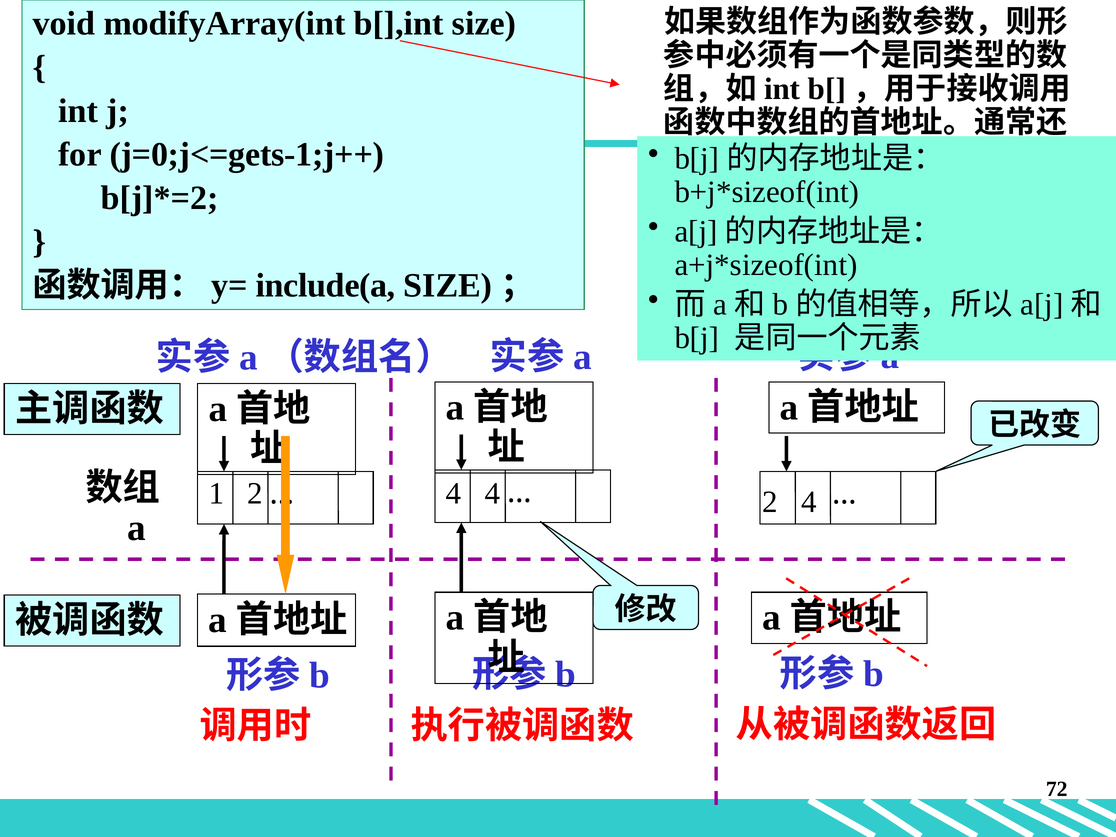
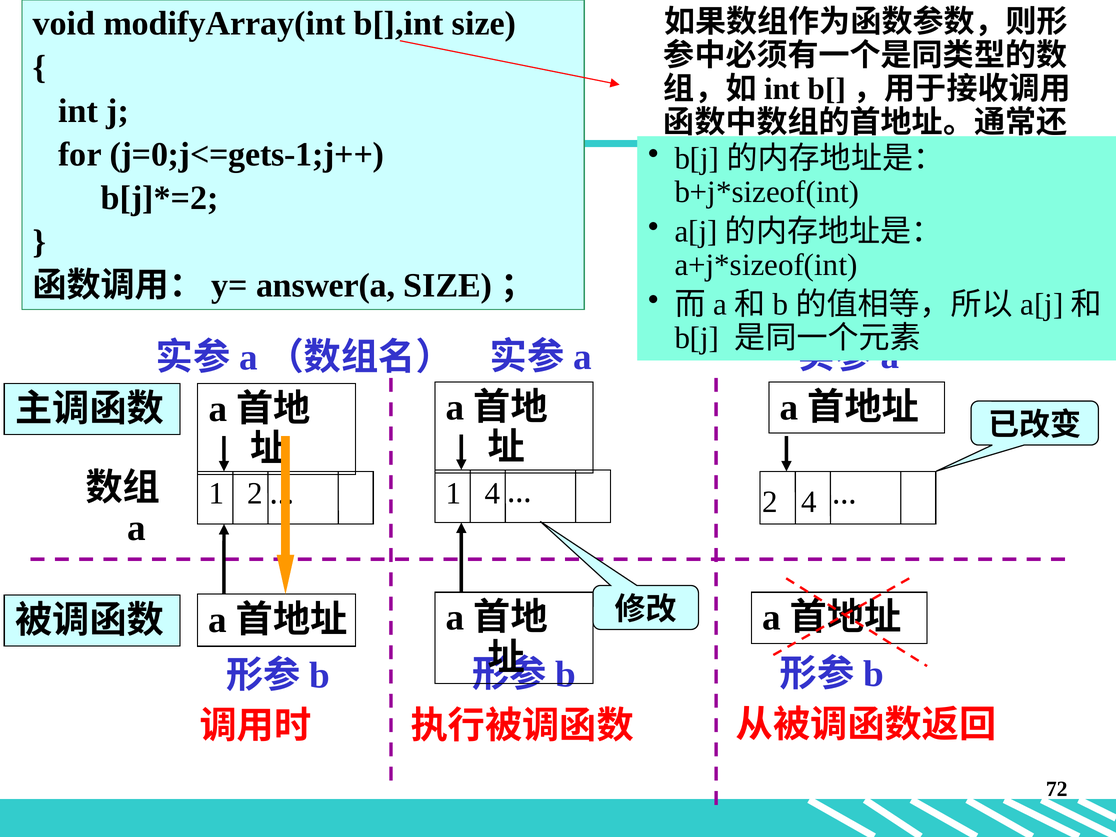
include(a: include(a -> answer(a
1 2 4: 4 -> 1
